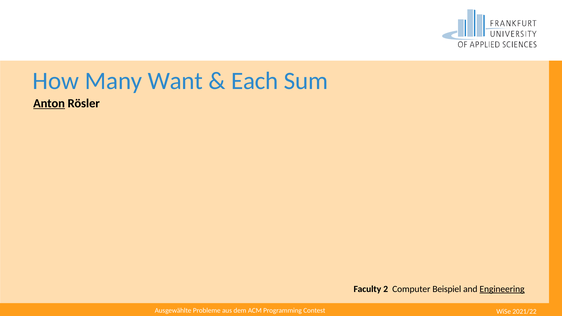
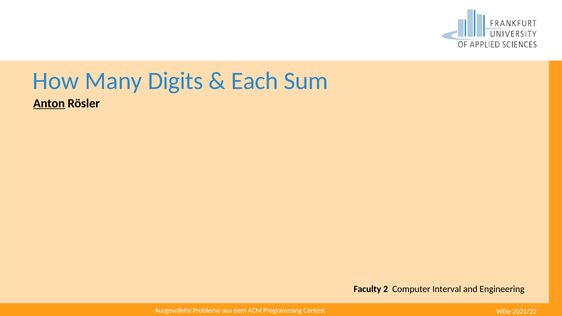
Want: Want -> Digits
Beispiel: Beispiel -> Interval
Engineering underline: present -> none
